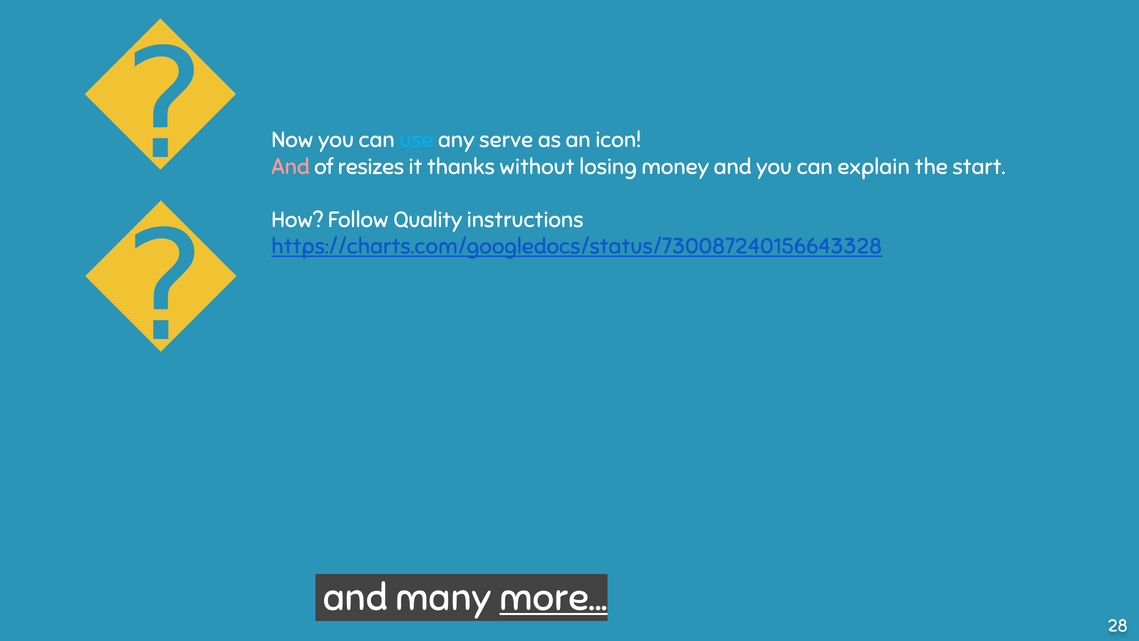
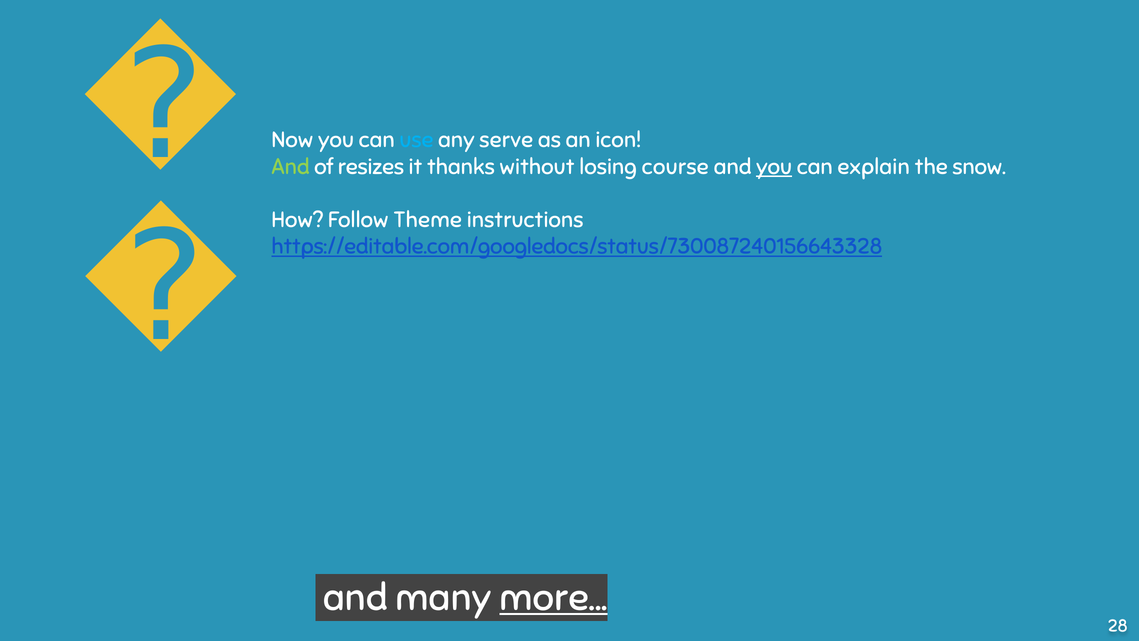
And at (290, 167) colour: pink -> light green
money: money -> course
you at (774, 167) underline: none -> present
start: start -> snow
Quality: Quality -> Theme
https://charts.com/googledocs/status/730087240156643328: https://charts.com/googledocs/status/730087240156643328 -> https://editable.com/googledocs/status/730087240156643328
